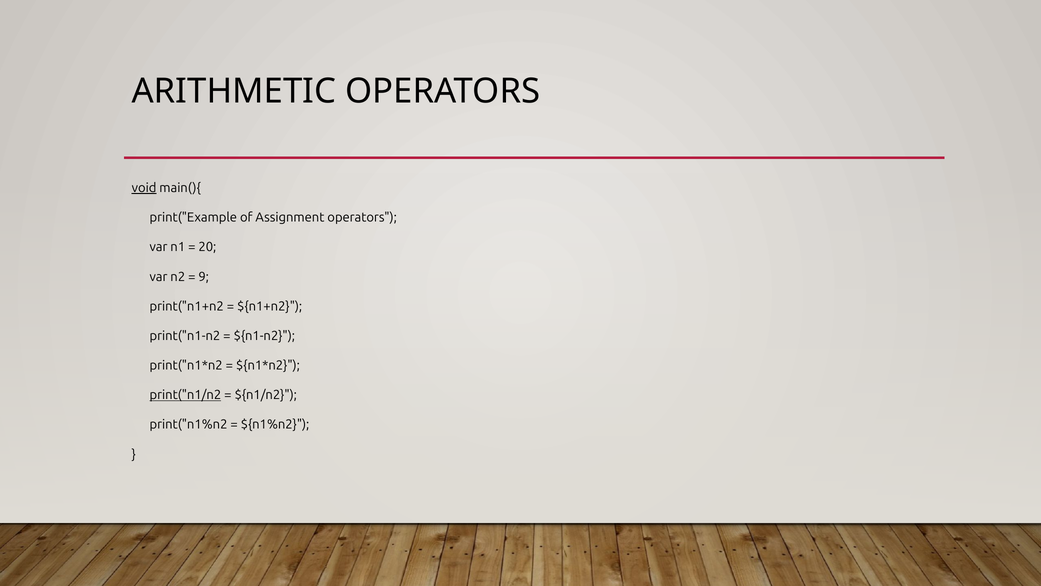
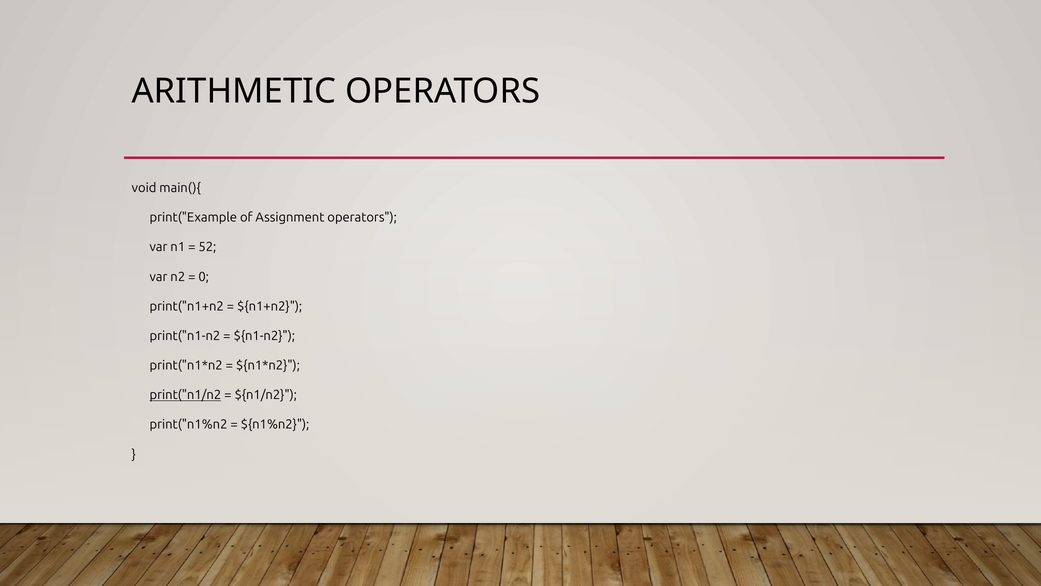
void underline: present -> none
20: 20 -> 52
9: 9 -> 0
